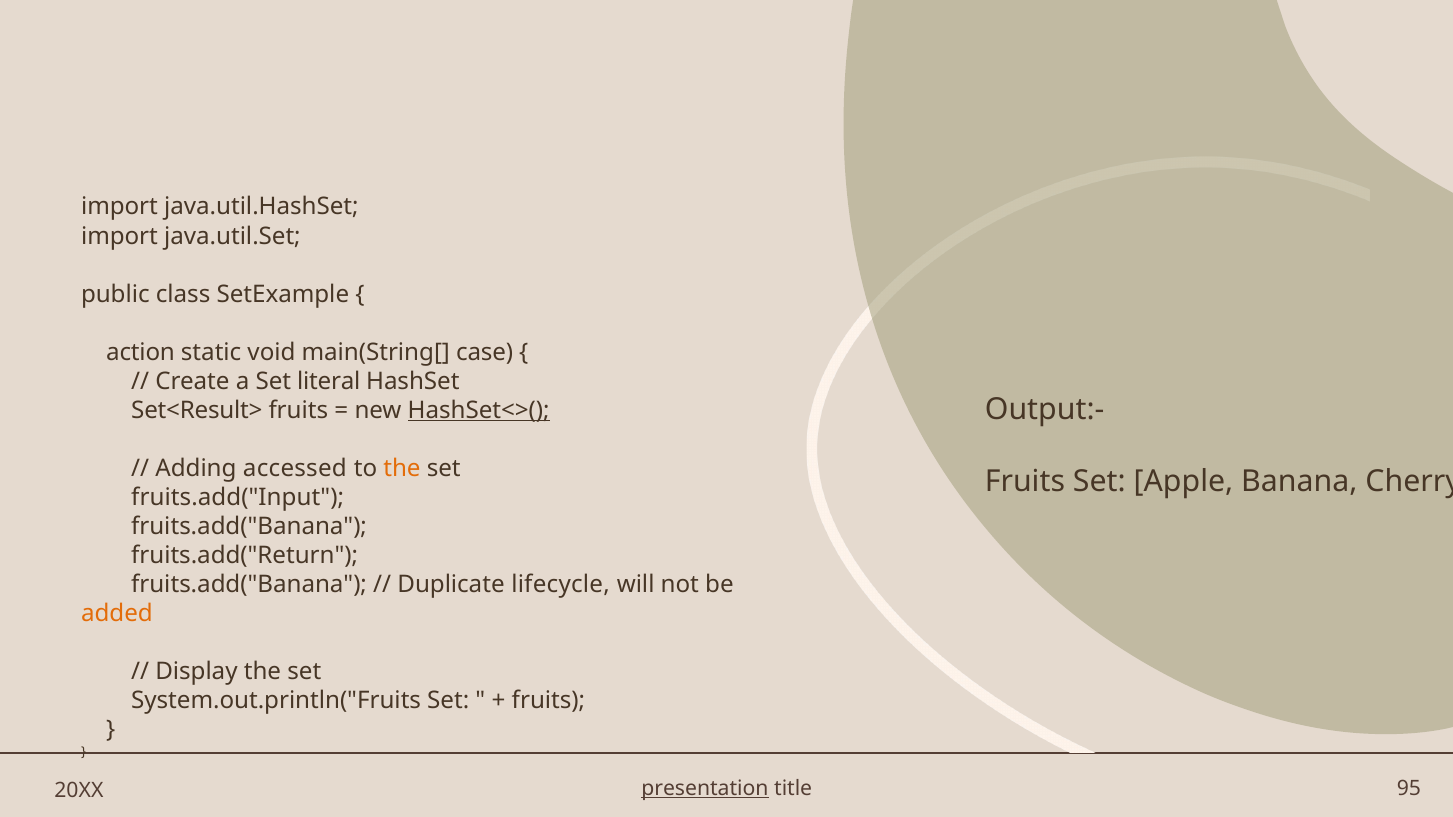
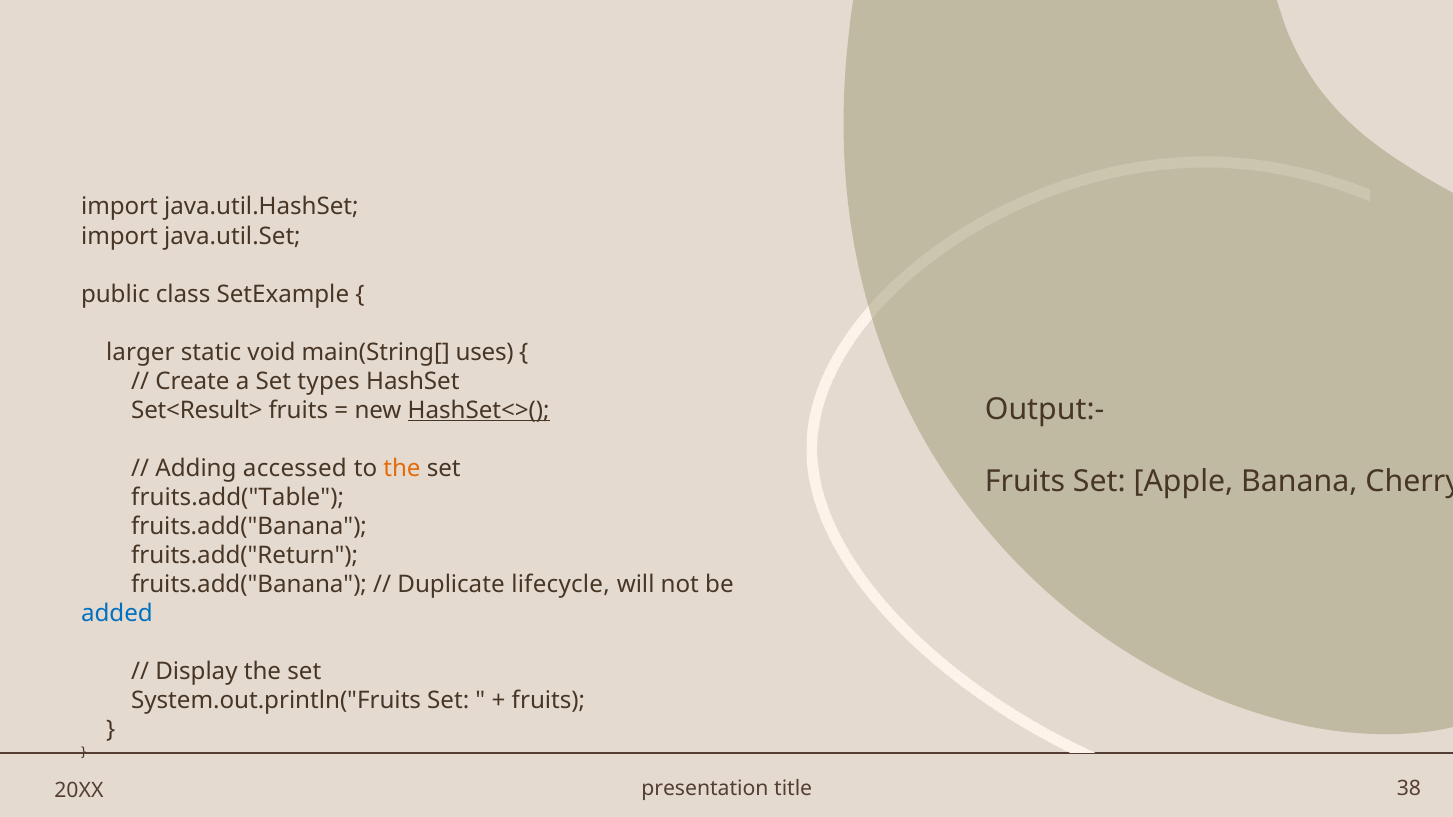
action: action -> larger
case: case -> uses
literal: literal -> types
fruits.add("Input: fruits.add("Input -> fruits.add("Table
added colour: orange -> blue
presentation underline: present -> none
95: 95 -> 38
